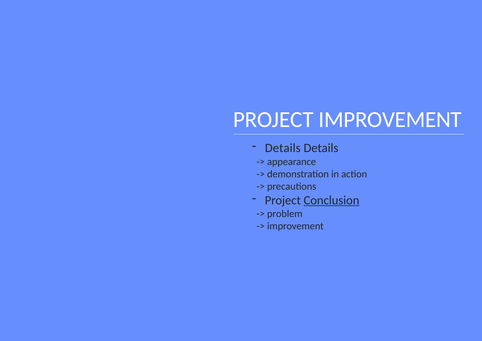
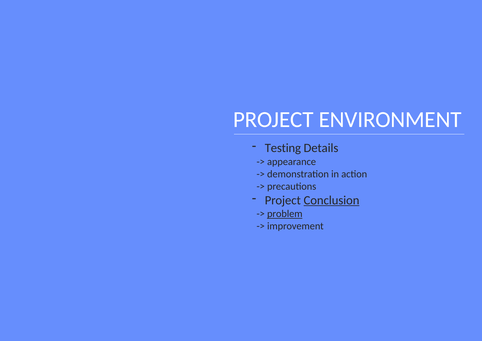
PROJECT IMPROVEMENT: IMPROVEMENT -> ENVIRONMENT
Details at (283, 148): Details -> Testing
problem underline: none -> present
